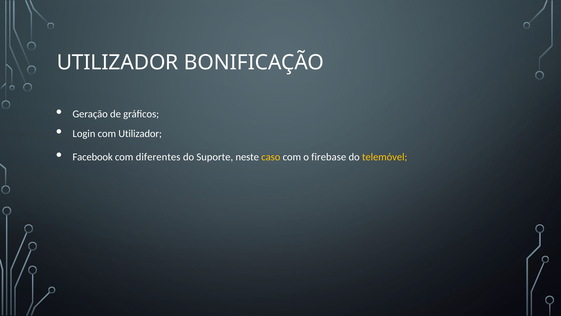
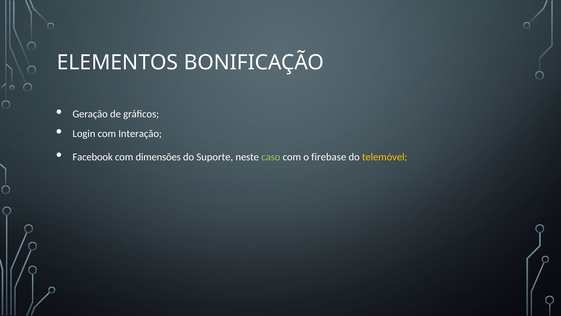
UTILIZADOR at (118, 62): UTILIZADOR -> ELEMENTOS
com Utilizador: Utilizador -> Interação
diferentes: diferentes -> dimensões
caso colour: yellow -> light green
